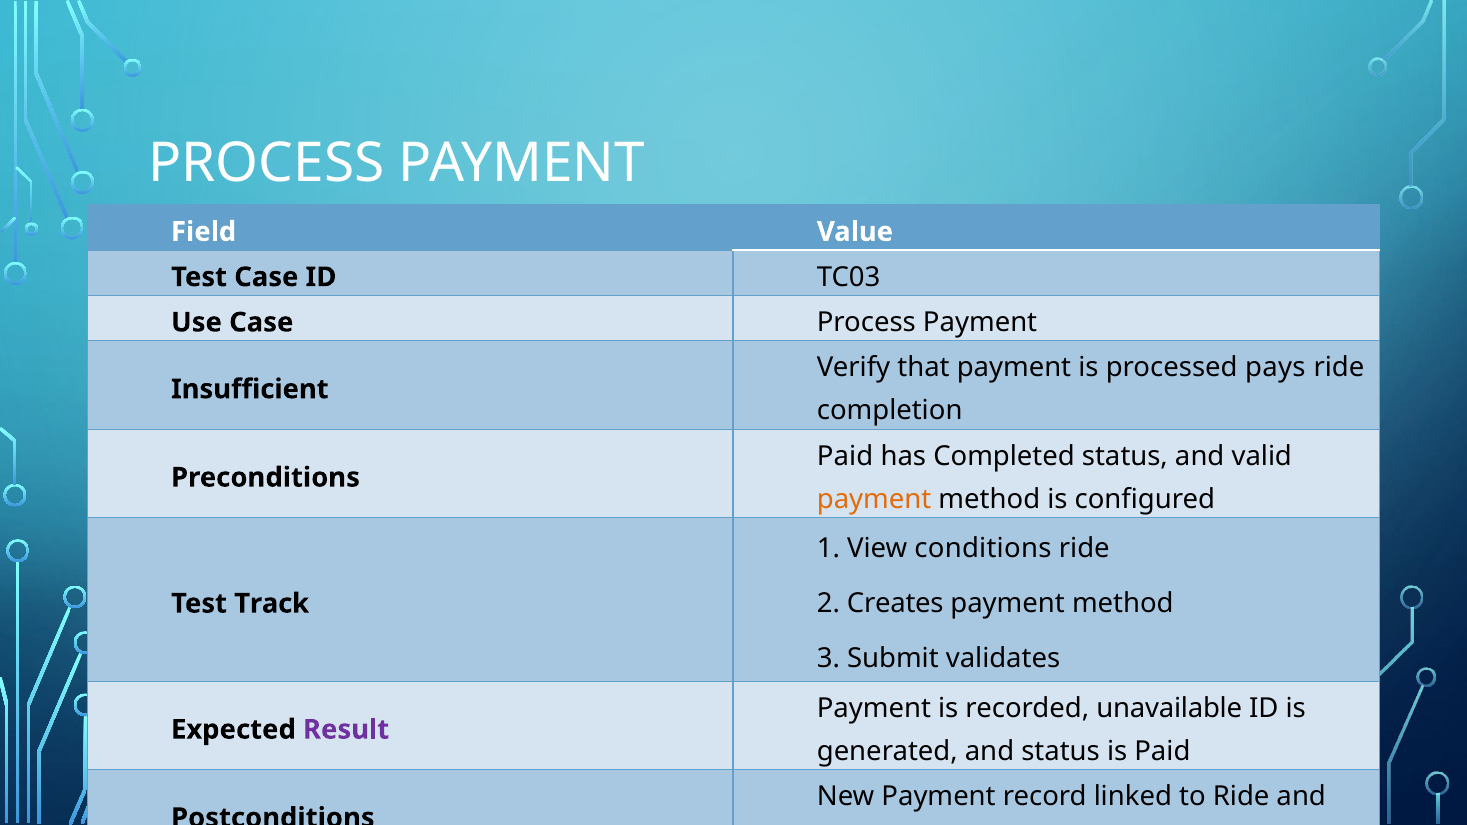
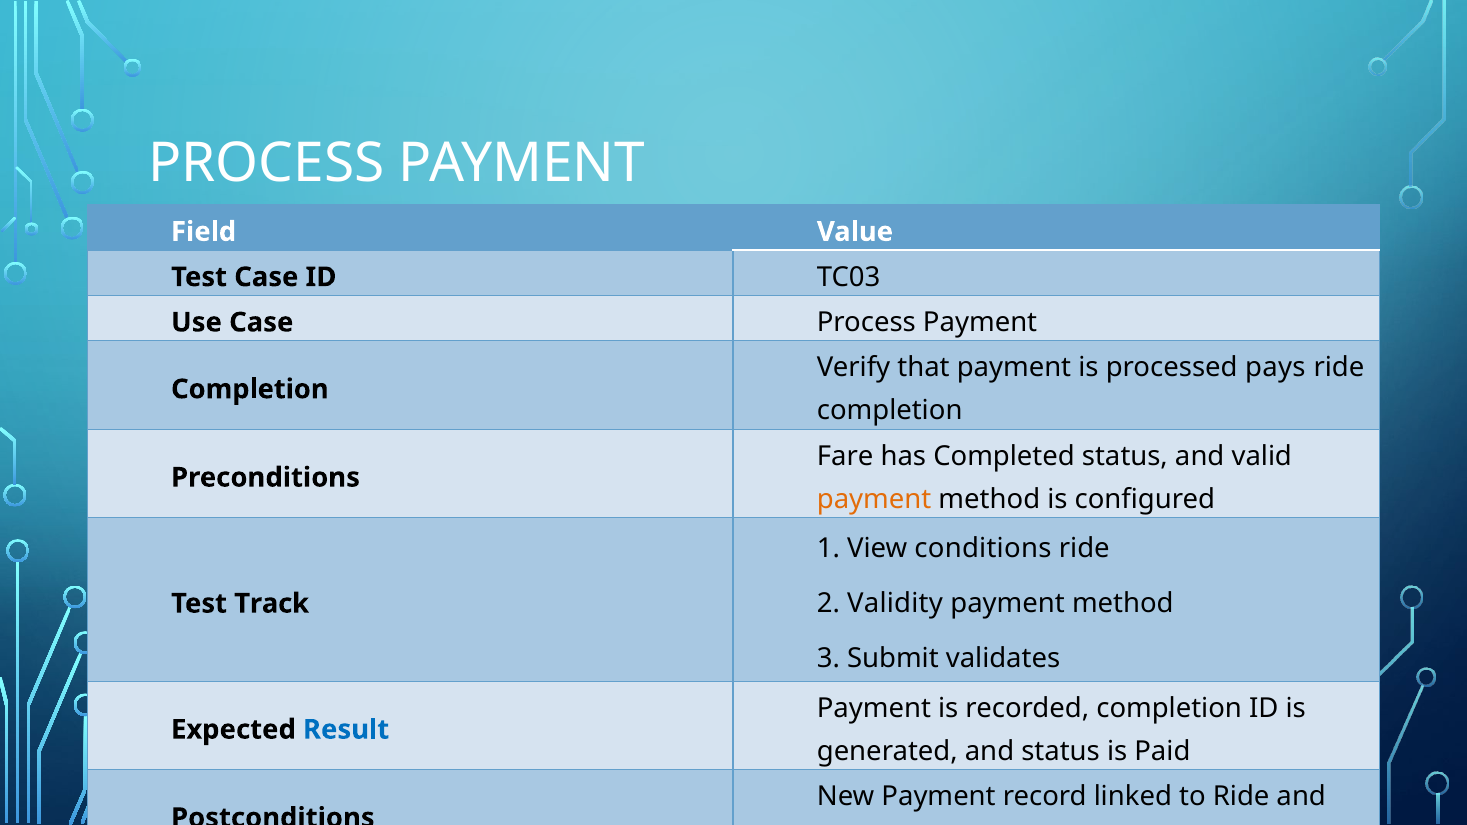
Insufficient at (250, 389): Insufficient -> Completion
Paid at (845, 456): Paid -> Fare
Creates: Creates -> Validity
recorded unavailable: unavailable -> completion
Result colour: purple -> blue
